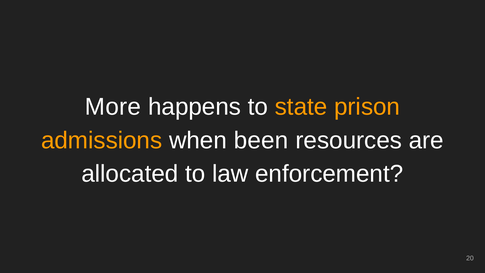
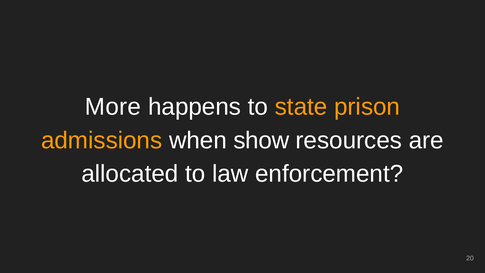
been: been -> show
